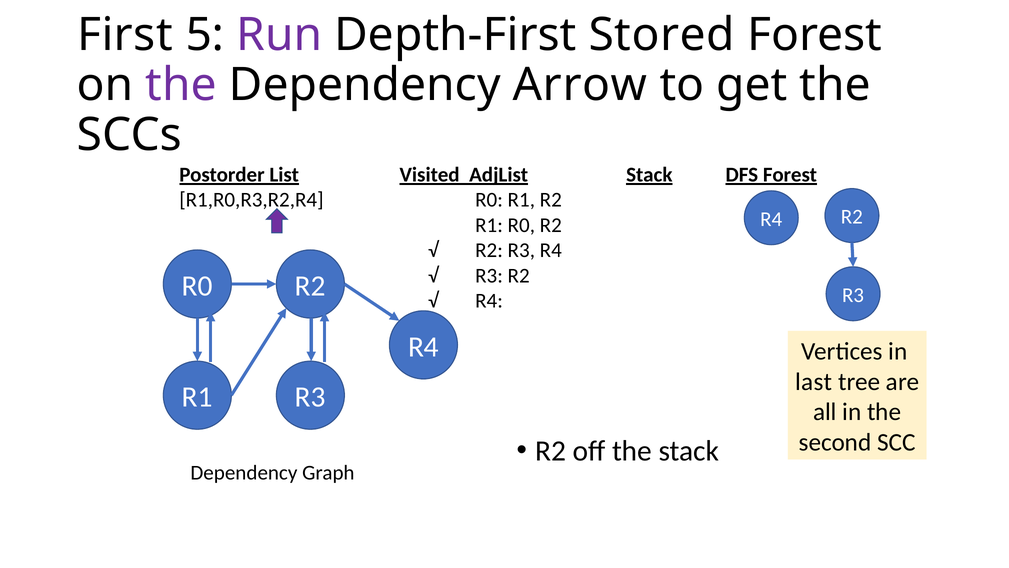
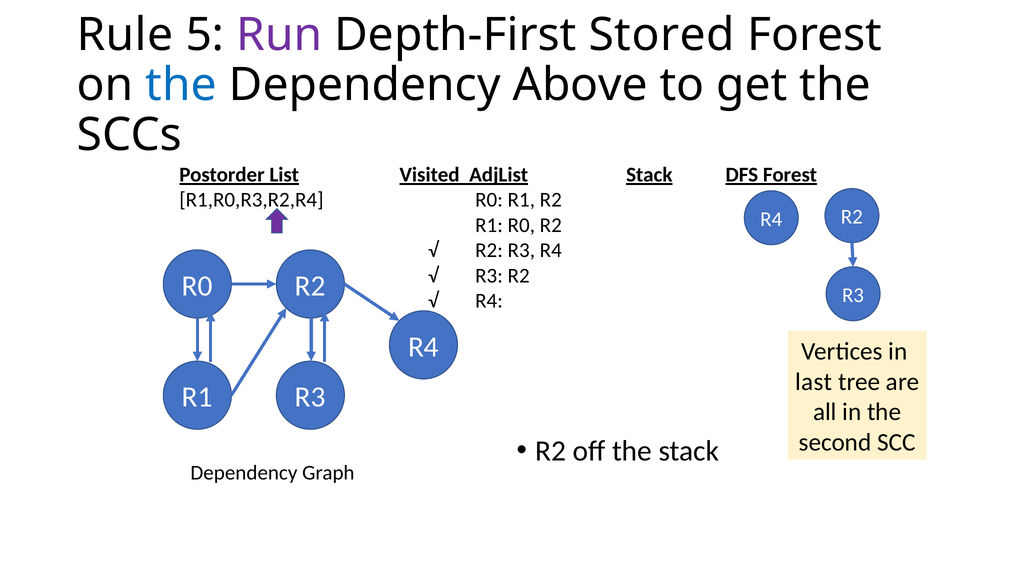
First: First -> Rule
the at (181, 85) colour: purple -> blue
Arrow: Arrow -> Above
